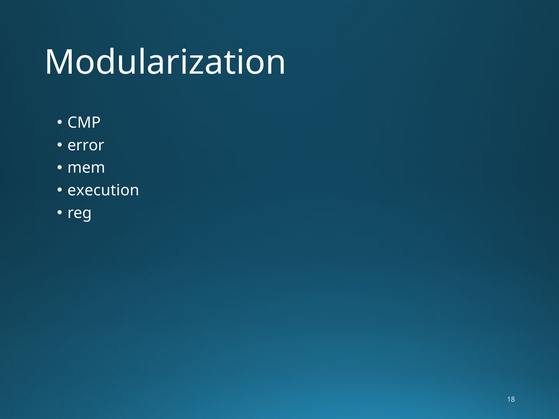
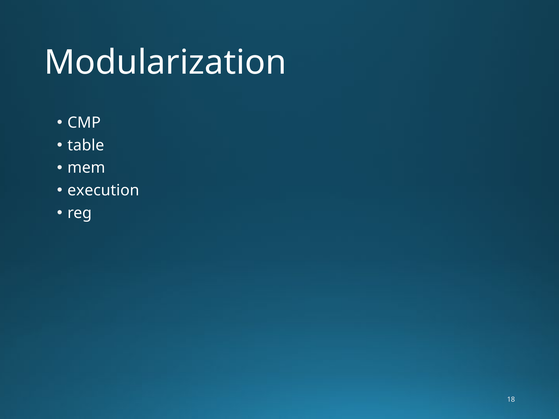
error: error -> table
